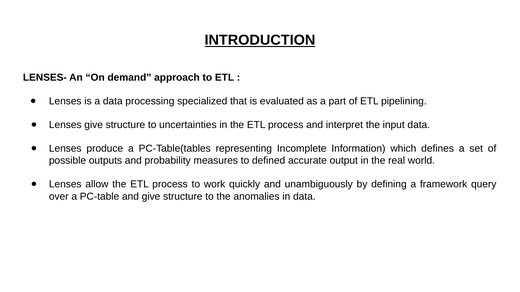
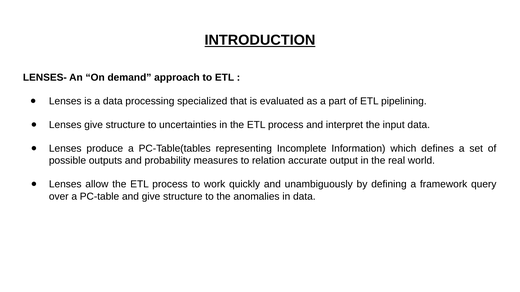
defined: defined -> relation
